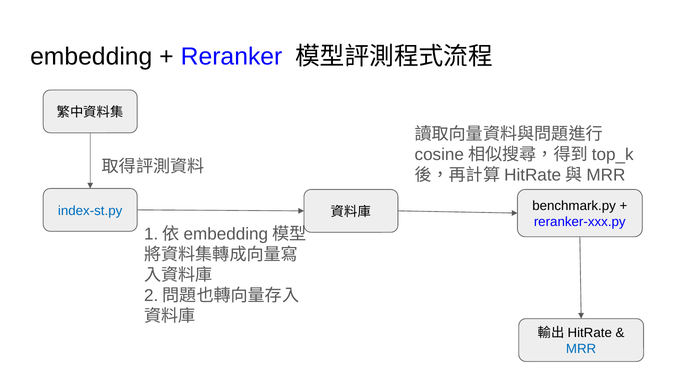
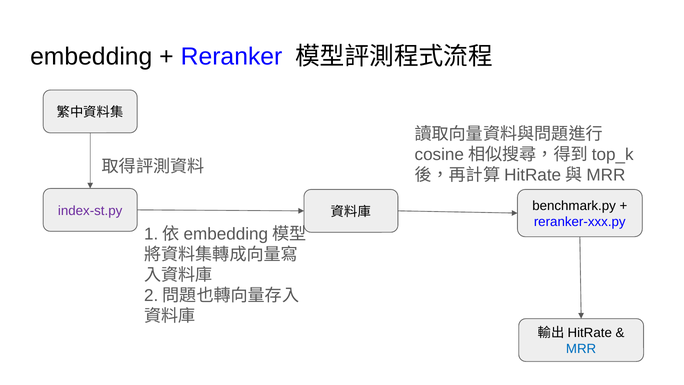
index-st.py colour: blue -> purple
